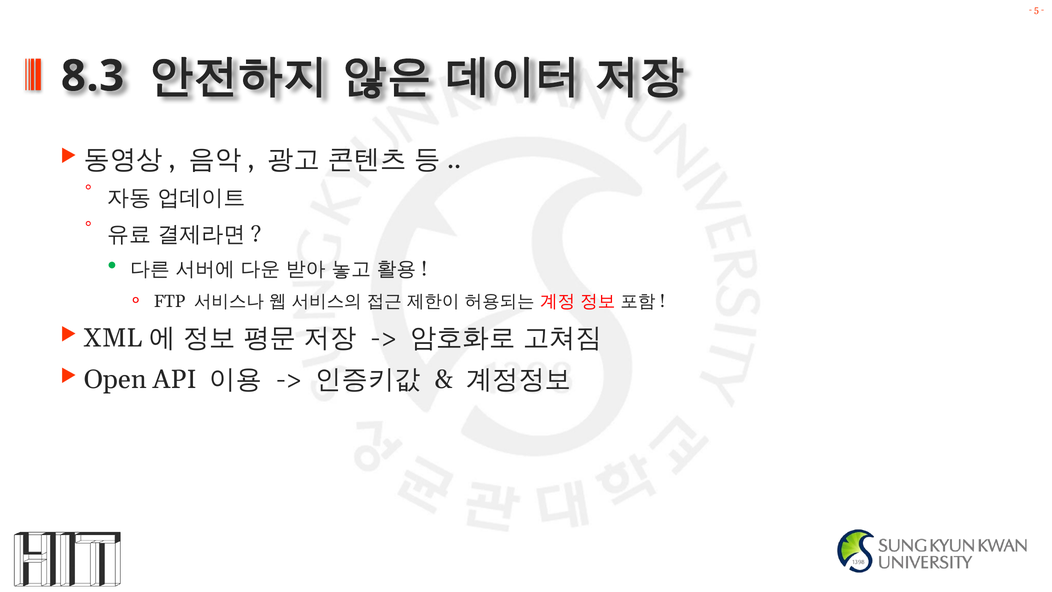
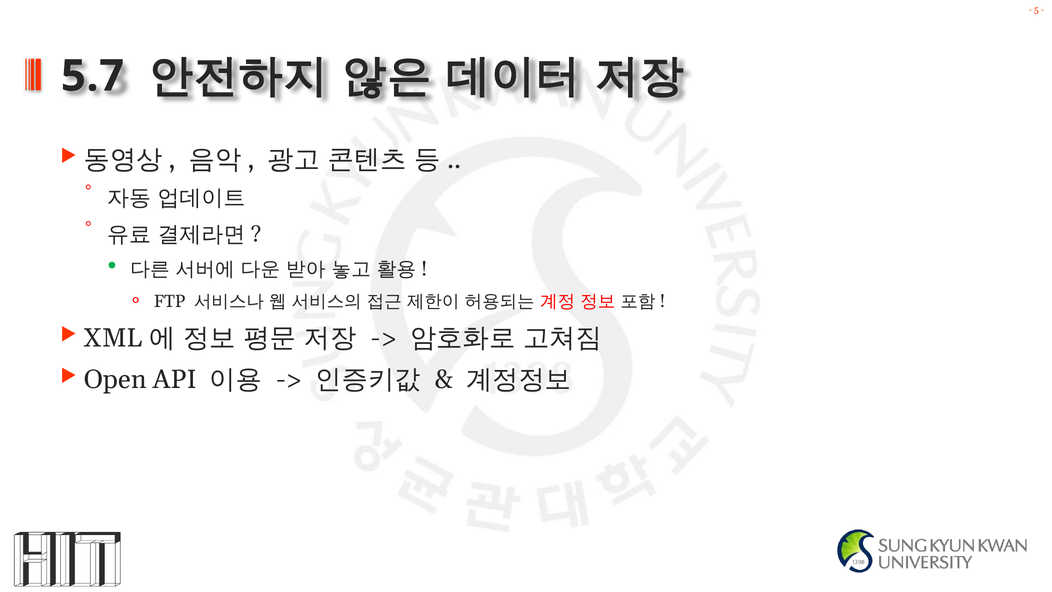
8.3: 8.3 -> 5.7
